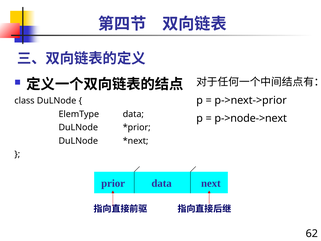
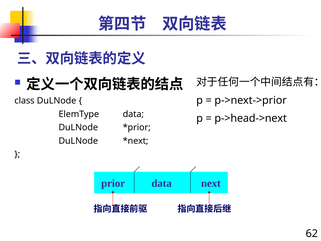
p->node->next: p->node->next -> p->head->next
